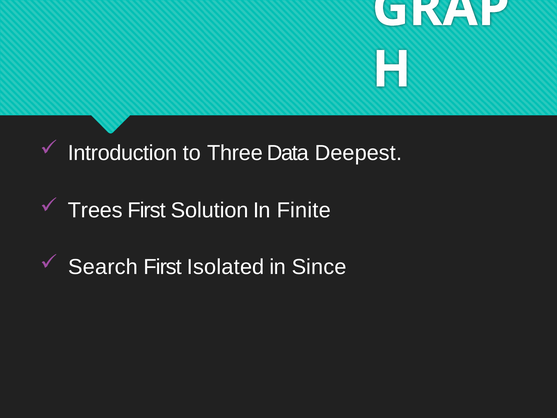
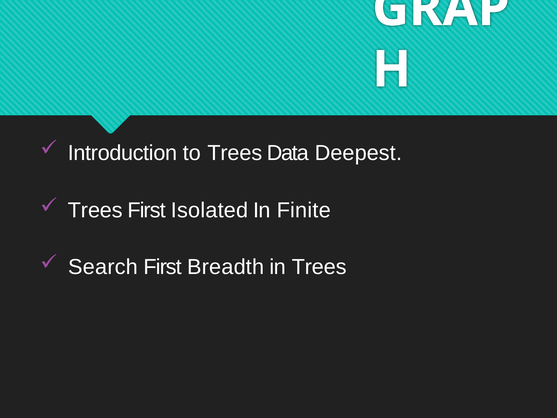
to Three: Three -> Trees
Solution: Solution -> Isolated
Isolated: Isolated -> Breadth
in Since: Since -> Trees
